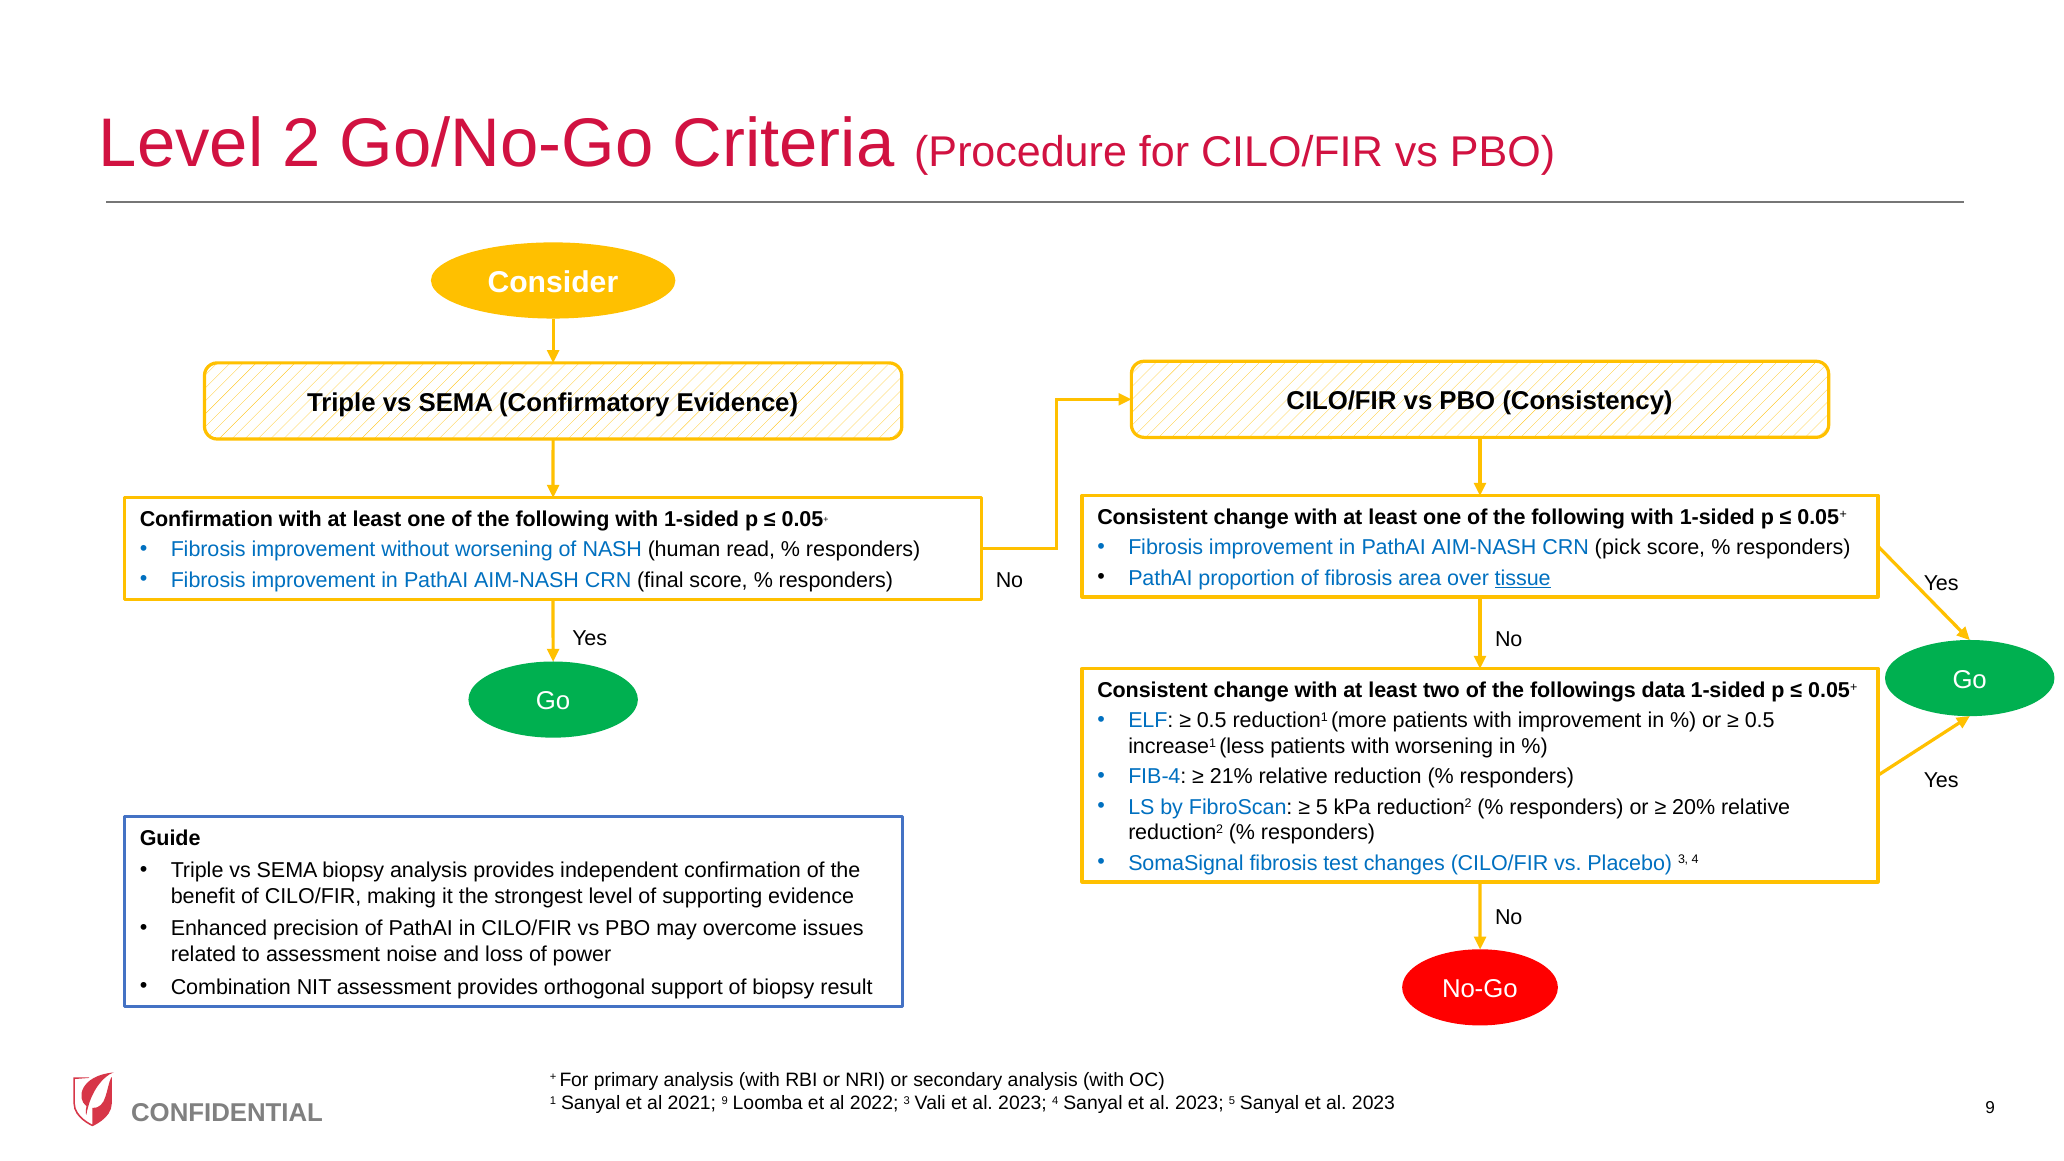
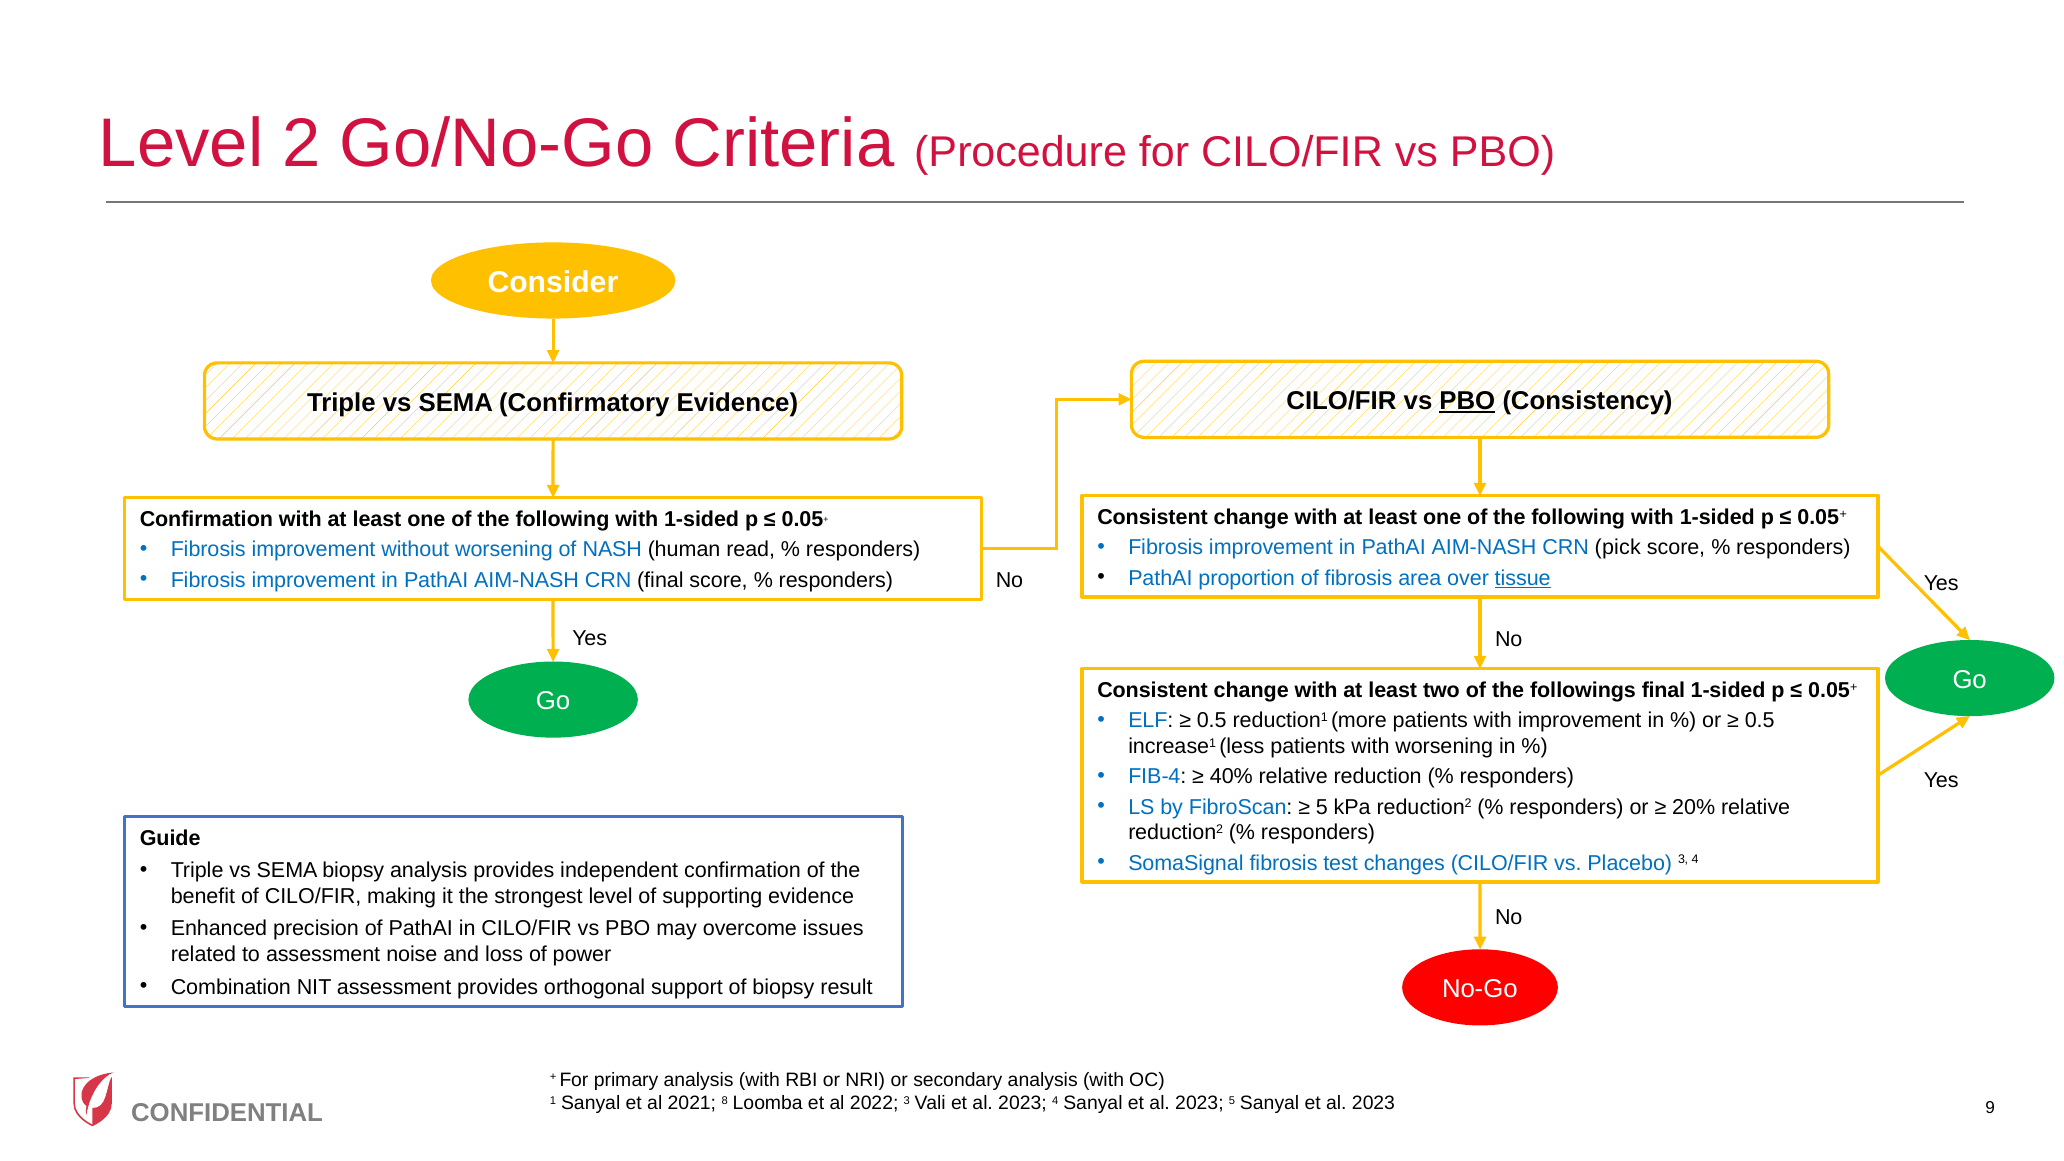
PBO at (1467, 401) underline: none -> present
followings data: data -> final
21%: 21% -> 40%
2021 9: 9 -> 8
